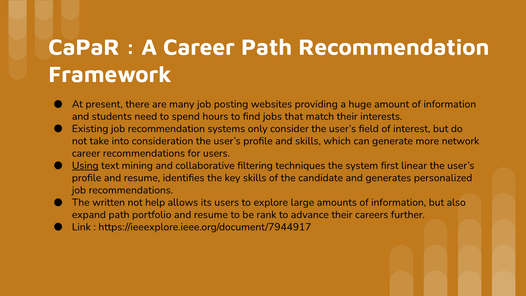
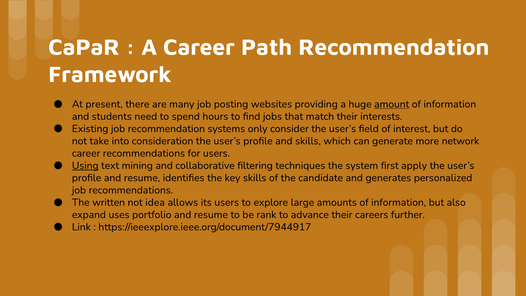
amount underline: none -> present
linear: linear -> apply
help: help -> idea
expand path: path -> uses
